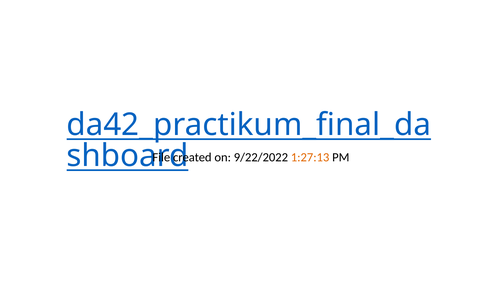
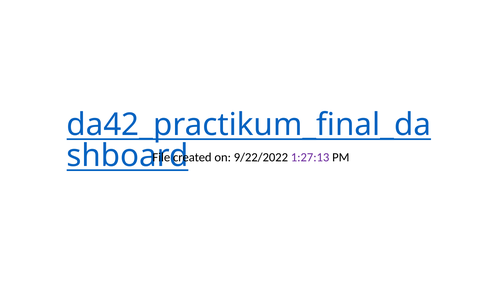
1:27:13 colour: orange -> purple
